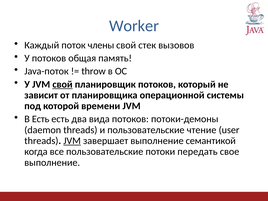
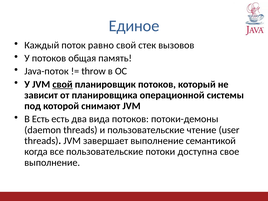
Worker: Worker -> Единое
члены: члены -> равно
времени: времени -> снимают
JVM at (72, 141) underline: present -> none
передать: передать -> доступна
